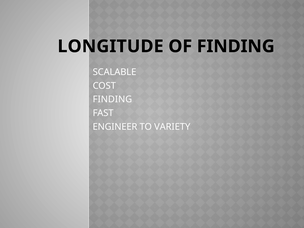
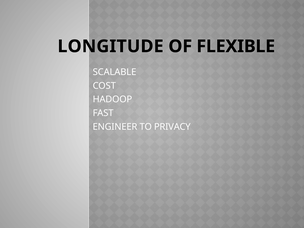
OF FINDING: FINDING -> FLEXIBLE
FINDING at (112, 99): FINDING -> HADOOP
VARIETY: VARIETY -> PRIVACY
